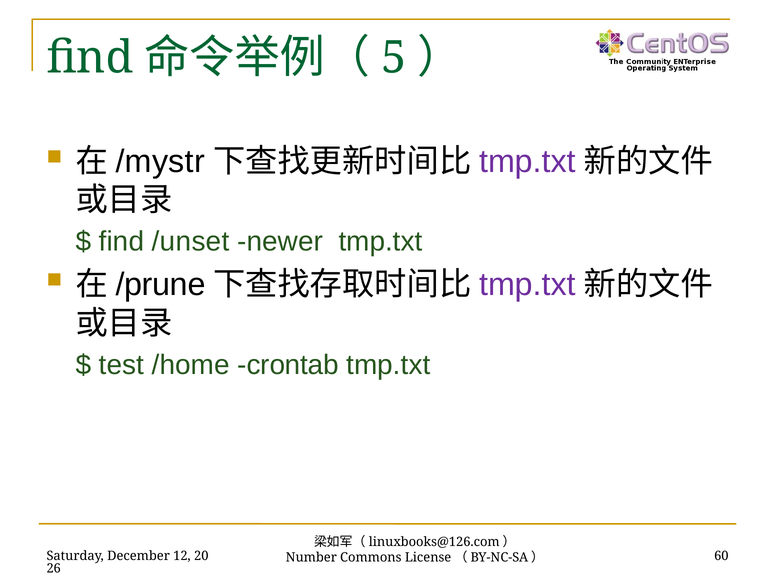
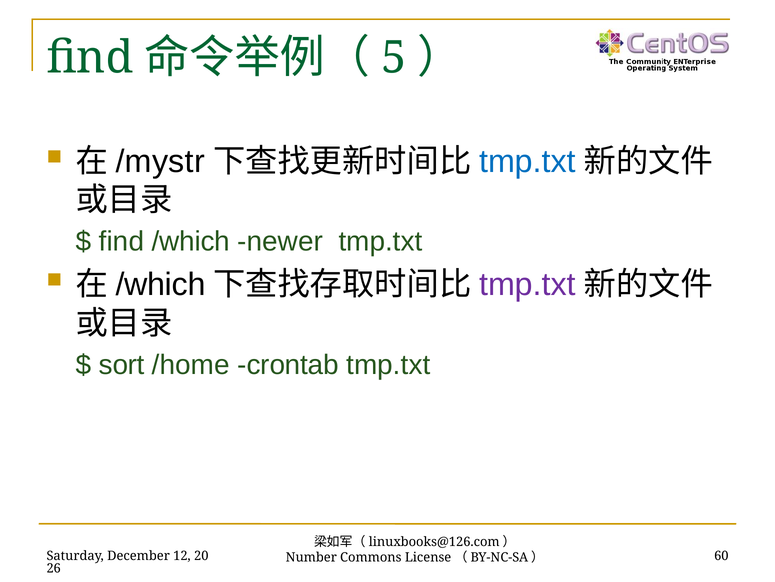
tmp.txt at (527, 161) colour: purple -> blue
find /unset: /unset -> /which
/prune at (161, 284): /prune -> /which
test: test -> sort
